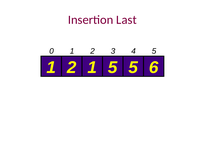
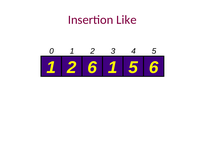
Last: Last -> Like
1 at (92, 68): 1 -> 6
5 at (113, 68): 5 -> 1
